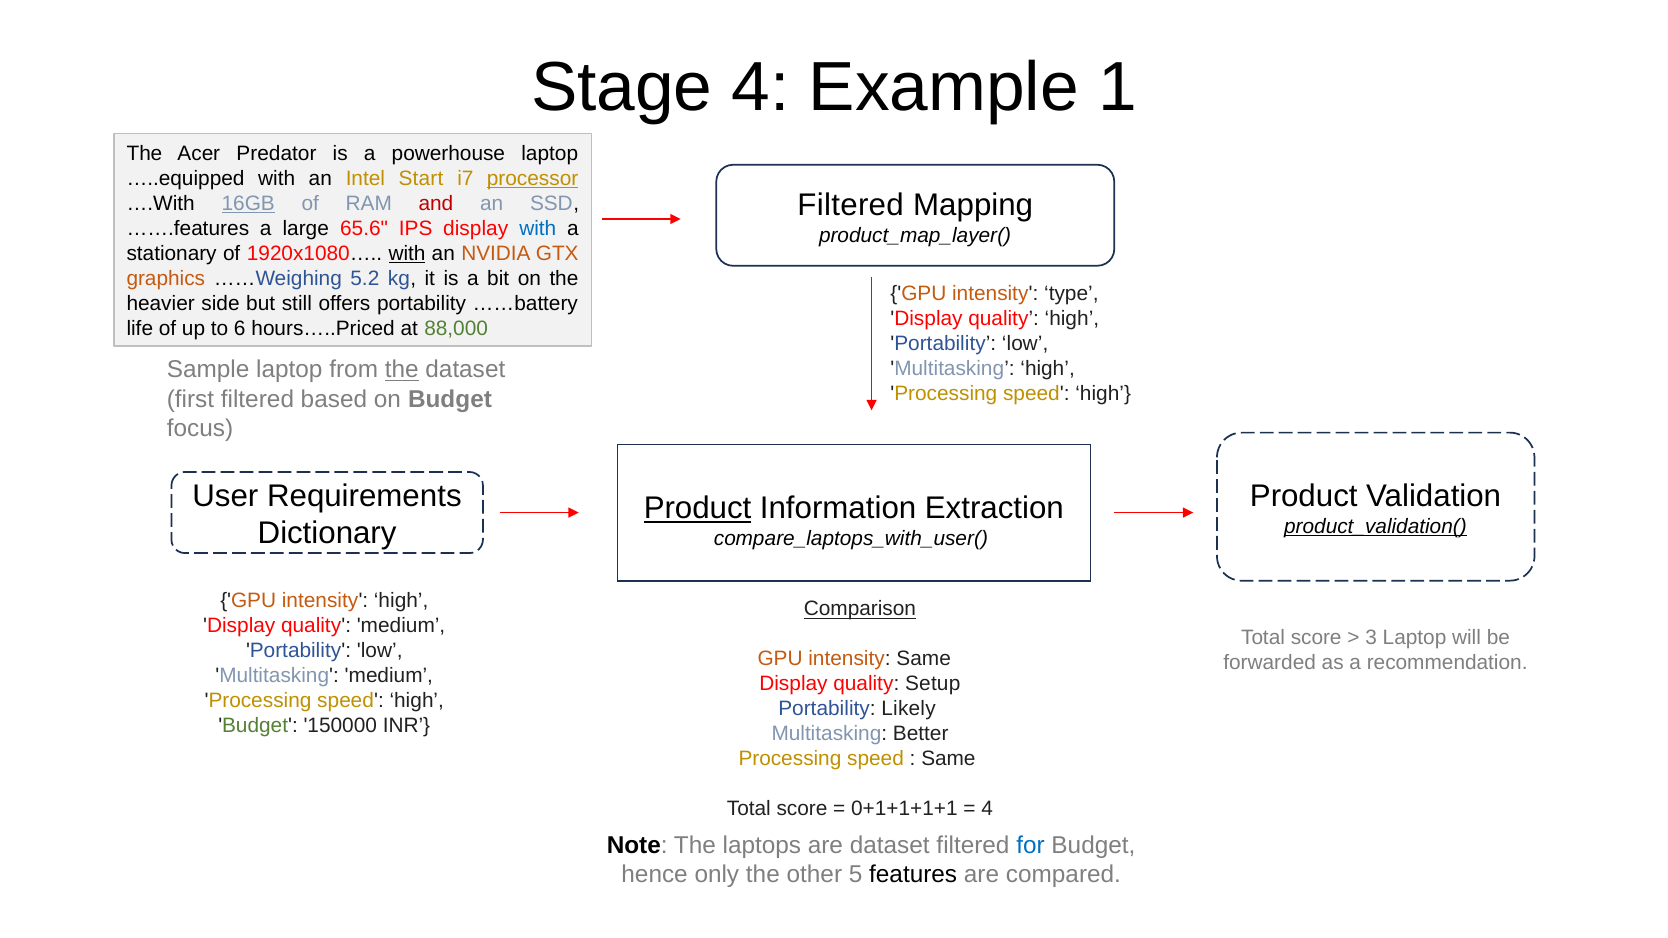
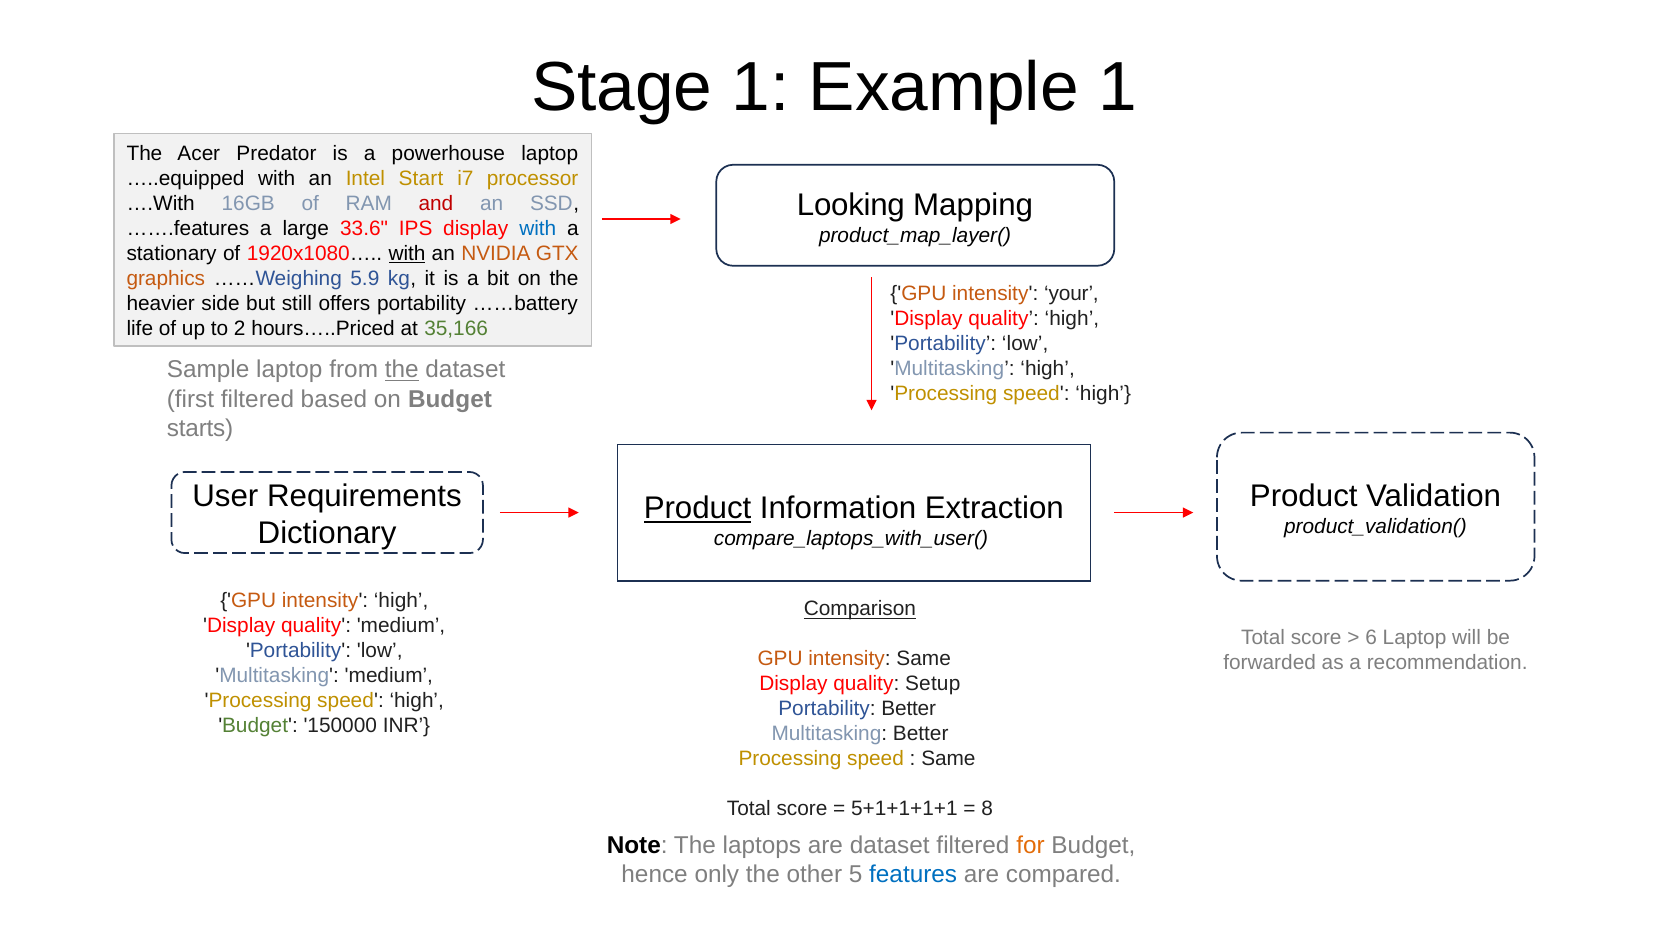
Stage 4: 4 -> 1
processor underline: present -> none
Filtered at (851, 205): Filtered -> Looking
16GB underline: present -> none
65.6: 65.6 -> 33.6
5.2: 5.2 -> 5.9
type: type -> your
6: 6 -> 2
88,000: 88,000 -> 35,166
focus: focus -> starts
product_validation( underline: present -> none
3: 3 -> 6
Portability Likely: Likely -> Better
0+1+1+1+1: 0+1+1+1+1 -> 5+1+1+1+1
4 at (987, 809): 4 -> 8
for colour: blue -> orange
features colour: black -> blue
